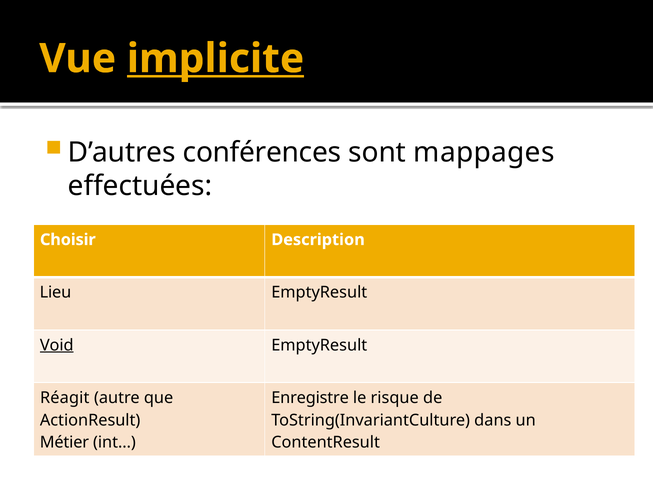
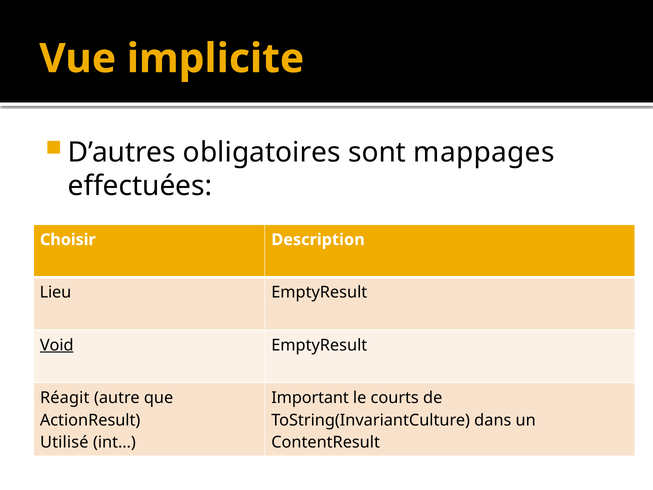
implicite underline: present -> none
conférences: conférences -> obligatoires
Enregistre: Enregistre -> Important
risque: risque -> courts
Métier: Métier -> Utilisé
